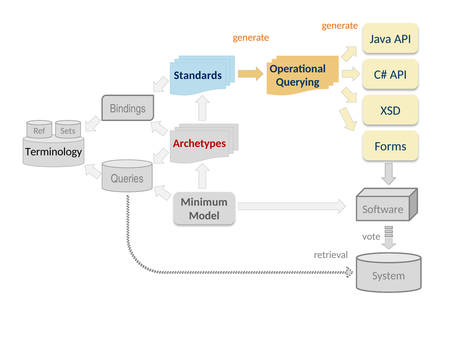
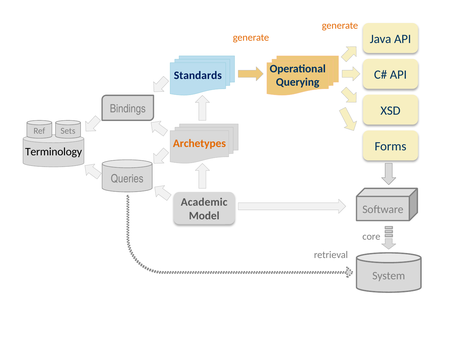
Archetypes colour: red -> orange
Minimum: Minimum -> Academic
vote: vote -> core
